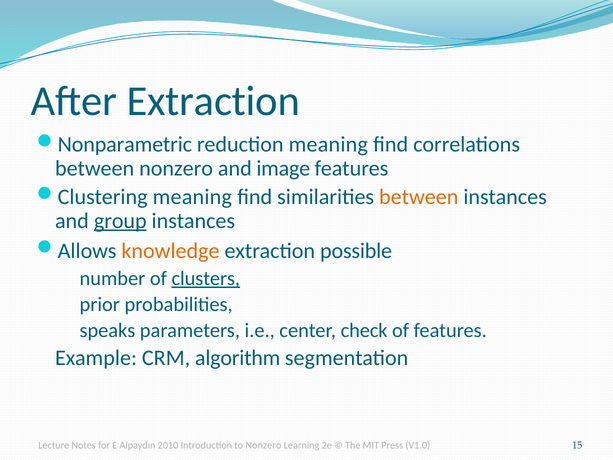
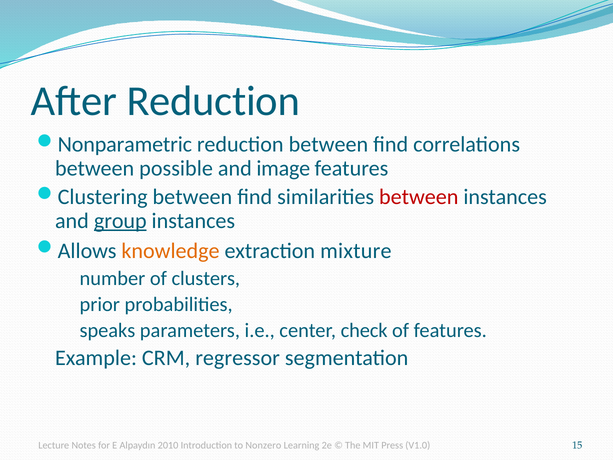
After Extraction: Extraction -> Reduction
reduction meaning: meaning -> between
between nonzero: nonzero -> possible
Clustering meaning: meaning -> between
between at (419, 197) colour: orange -> red
possible: possible -> mixture
clusters underline: present -> none
algorithm: algorithm -> regressor
